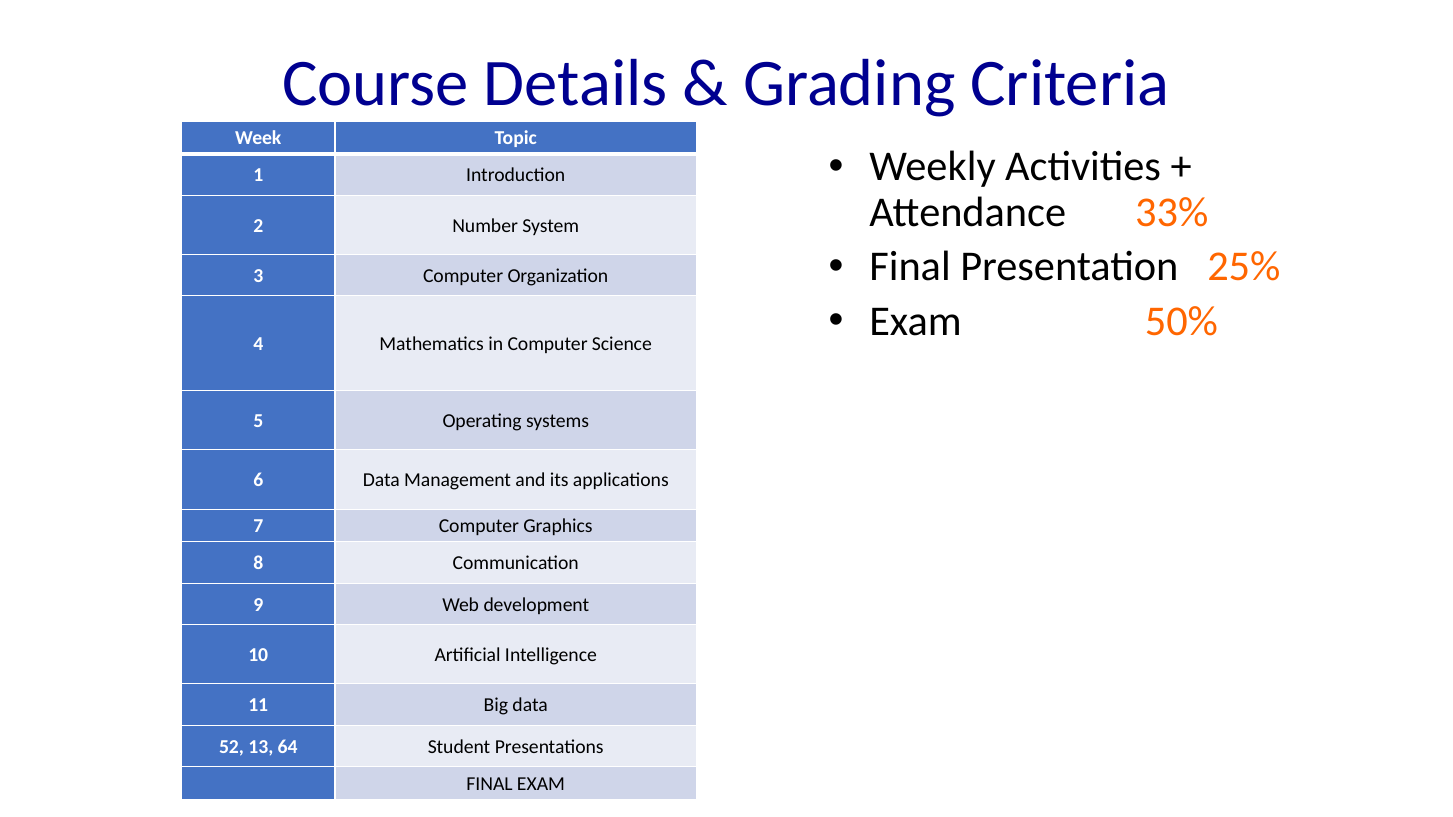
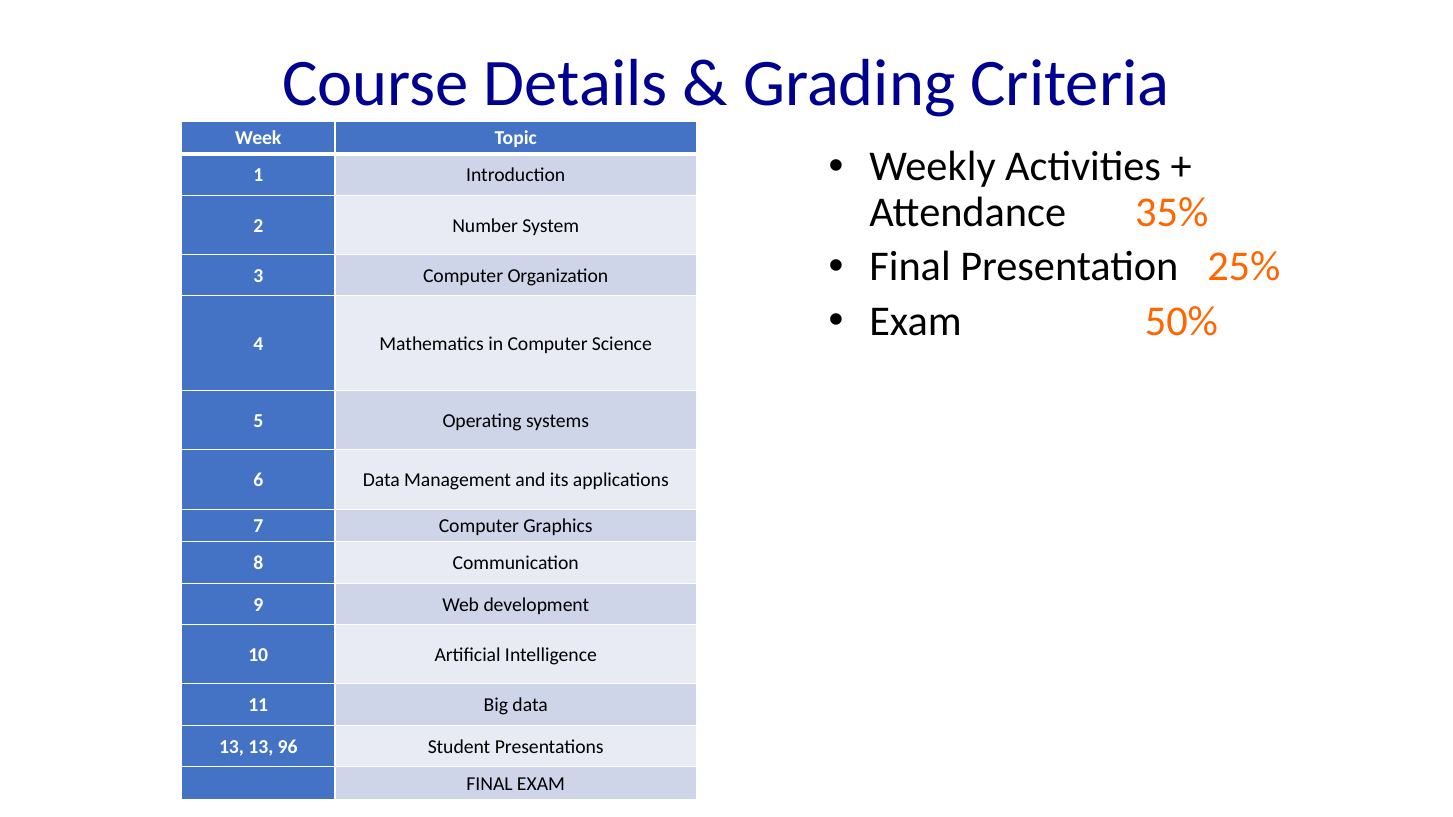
33%: 33% -> 35%
52 at (232, 747): 52 -> 13
64: 64 -> 96
